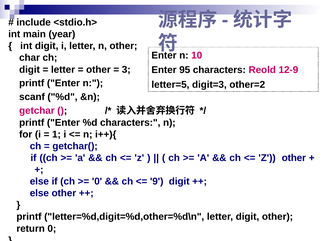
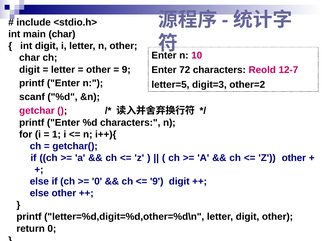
main year: year -> char
3 at (126, 70): 3 -> 9
95: 95 -> 72
12-9: 12-9 -> 12-7
